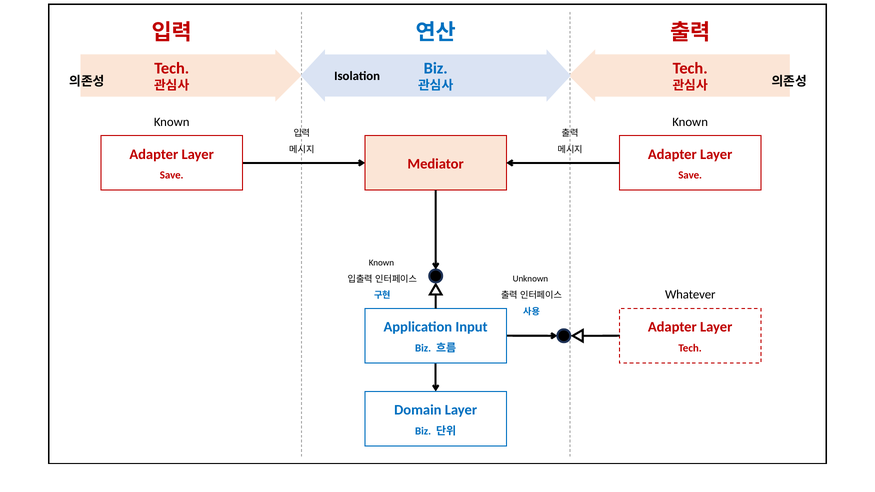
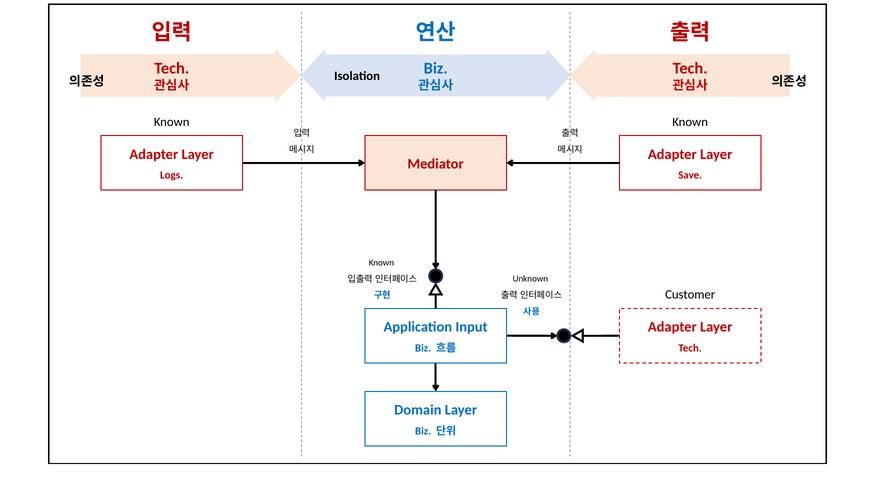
Save at (172, 175): Save -> Logs
Whatever: Whatever -> Customer
